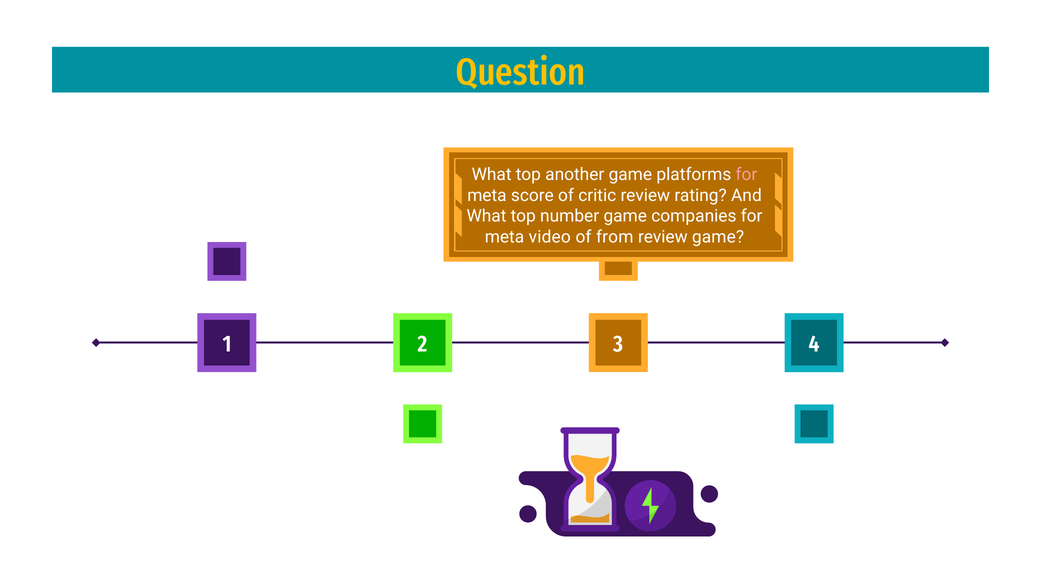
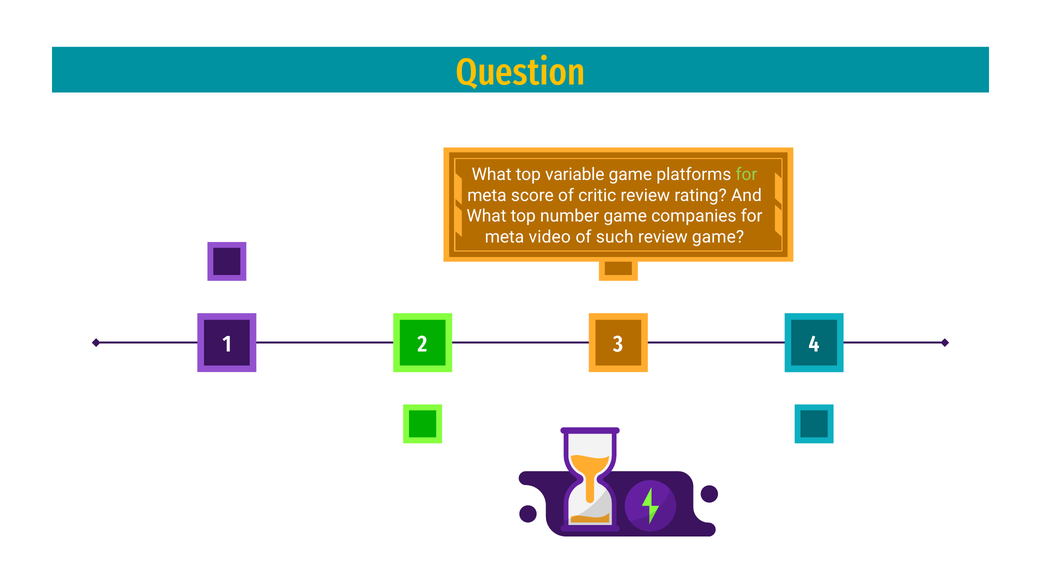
another: another -> variable
for at (746, 175) colour: pink -> light green
from: from -> such
